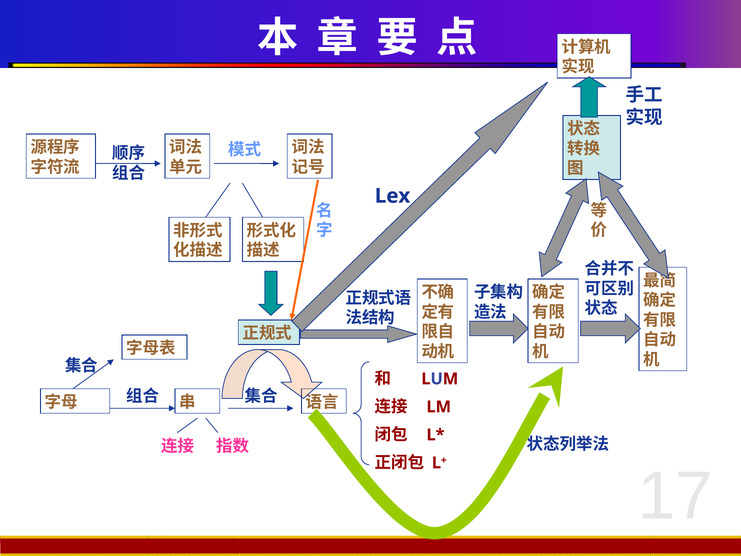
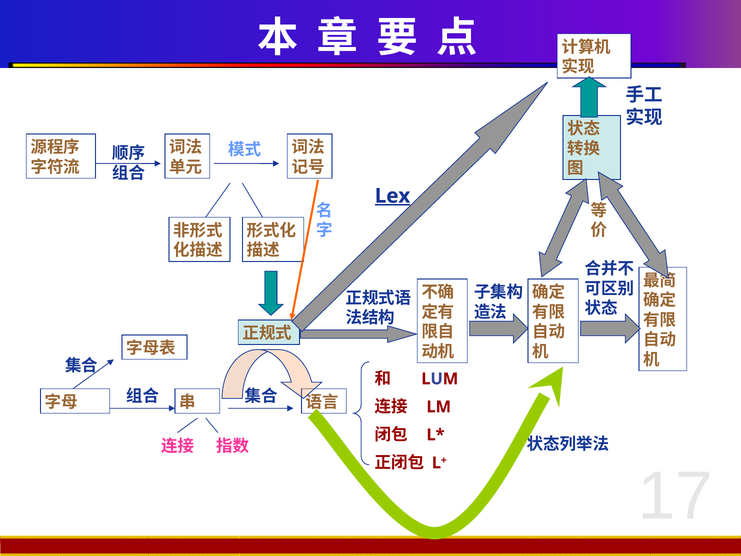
Lex underline: none -> present
